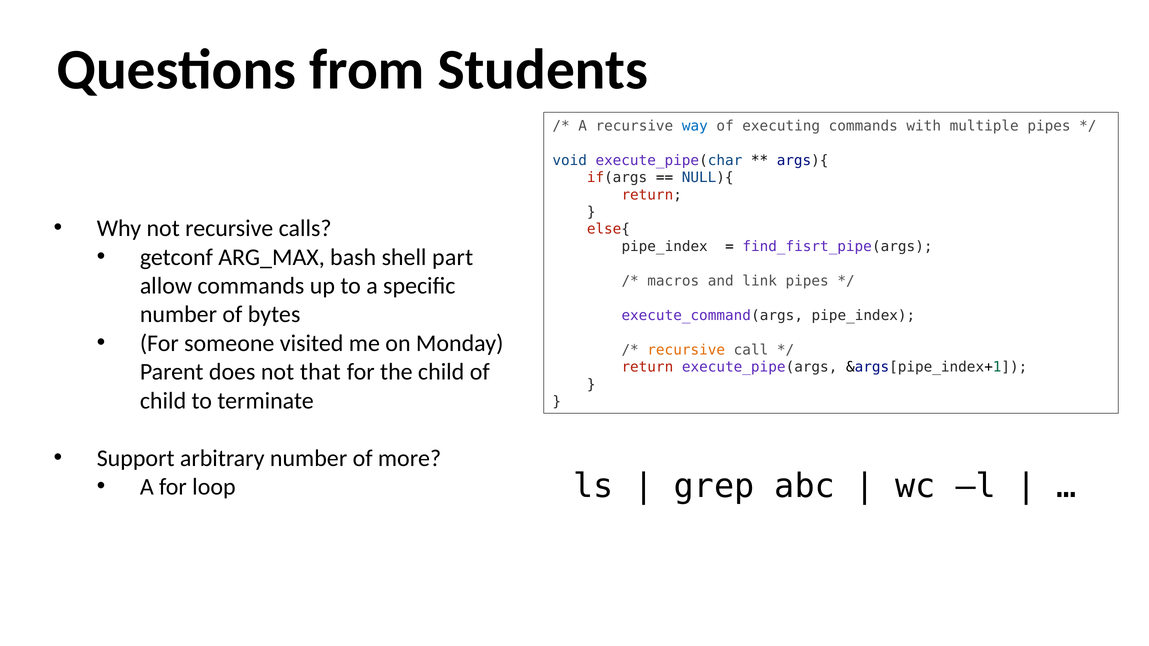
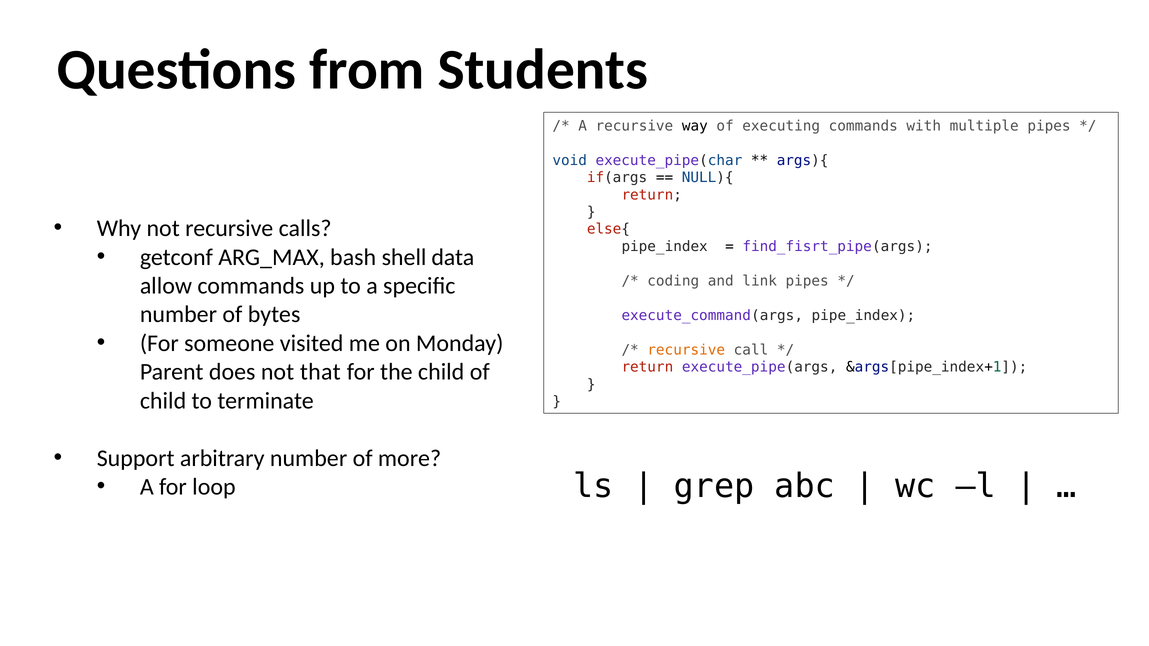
way colour: blue -> black
part: part -> data
macros: macros -> coding
